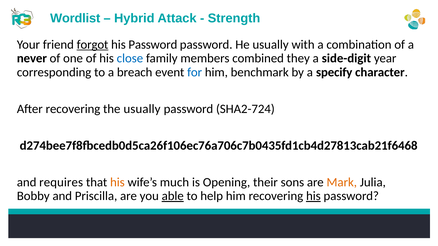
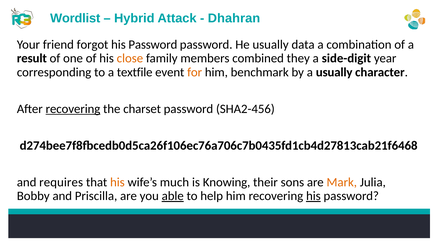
Strength: Strength -> Dhahran
forgot underline: present -> none
with: with -> data
never: never -> result
close colour: blue -> orange
breach: breach -> textfile
for colour: blue -> orange
a specify: specify -> usually
recovering at (73, 109) underline: none -> present
the usually: usually -> charset
SHA2-724: SHA2-724 -> SHA2-456
Opening: Opening -> Knowing
